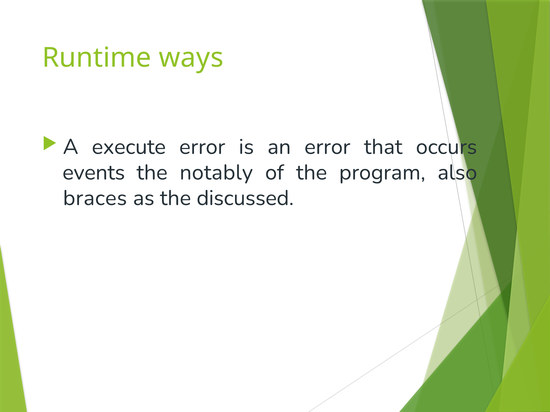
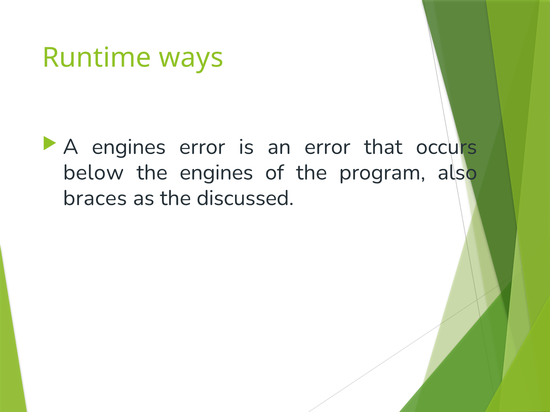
A execute: execute -> engines
events: events -> below
the notably: notably -> engines
